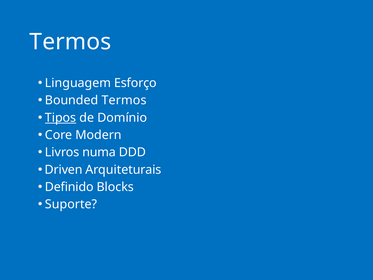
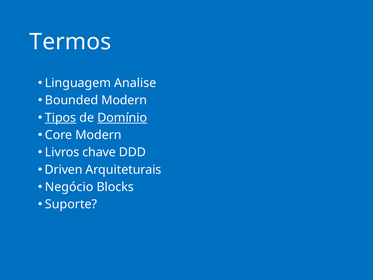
Esforço: Esforço -> Analise
Bounded Termos: Termos -> Modern
Domínio underline: none -> present
numa: numa -> chave
Definido: Definido -> Negócio
